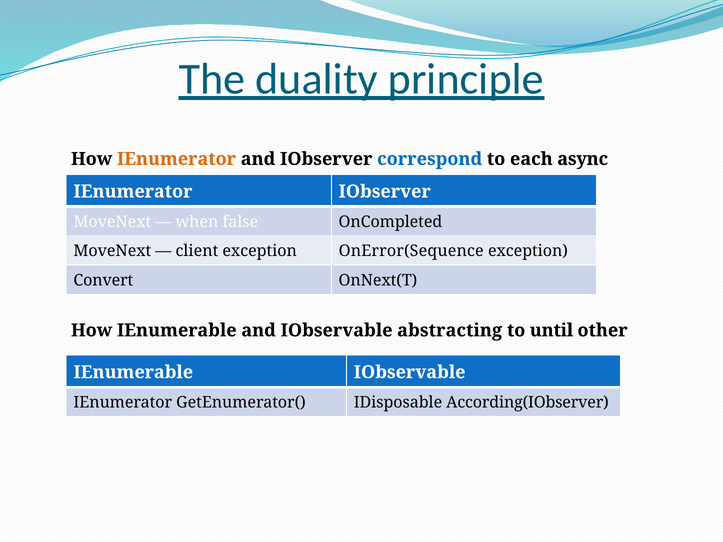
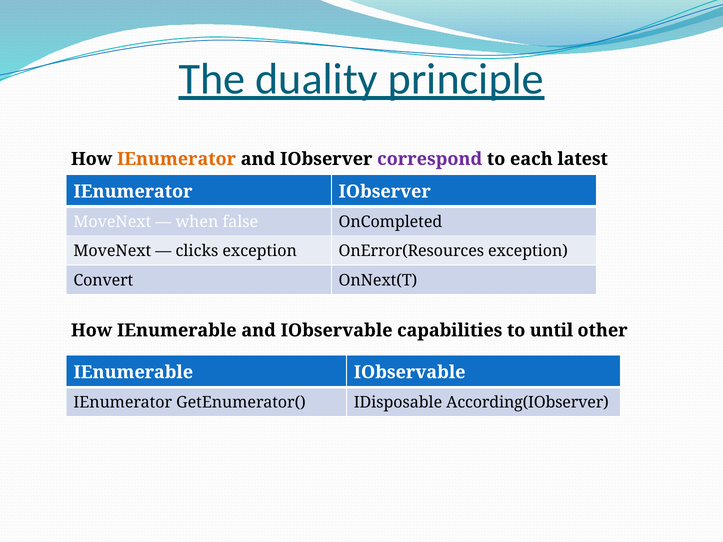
correspond colour: blue -> purple
async: async -> latest
client: client -> clicks
OnError(Sequence: OnError(Sequence -> OnError(Resources
abstracting: abstracting -> capabilities
